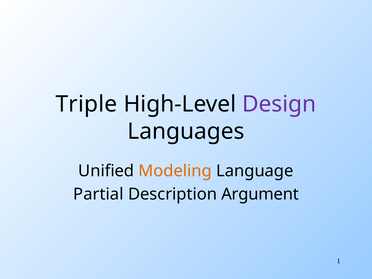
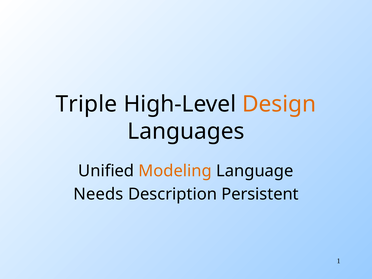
Design colour: purple -> orange
Partial: Partial -> Needs
Argument: Argument -> Persistent
